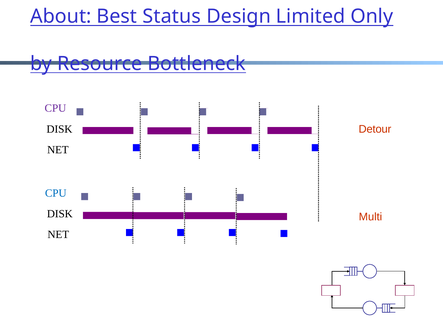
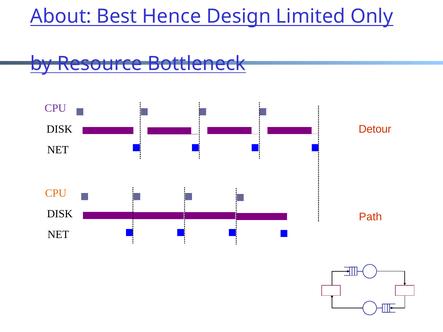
Status: Status -> Hence
CPU at (56, 193) colour: blue -> orange
Multi: Multi -> Path
